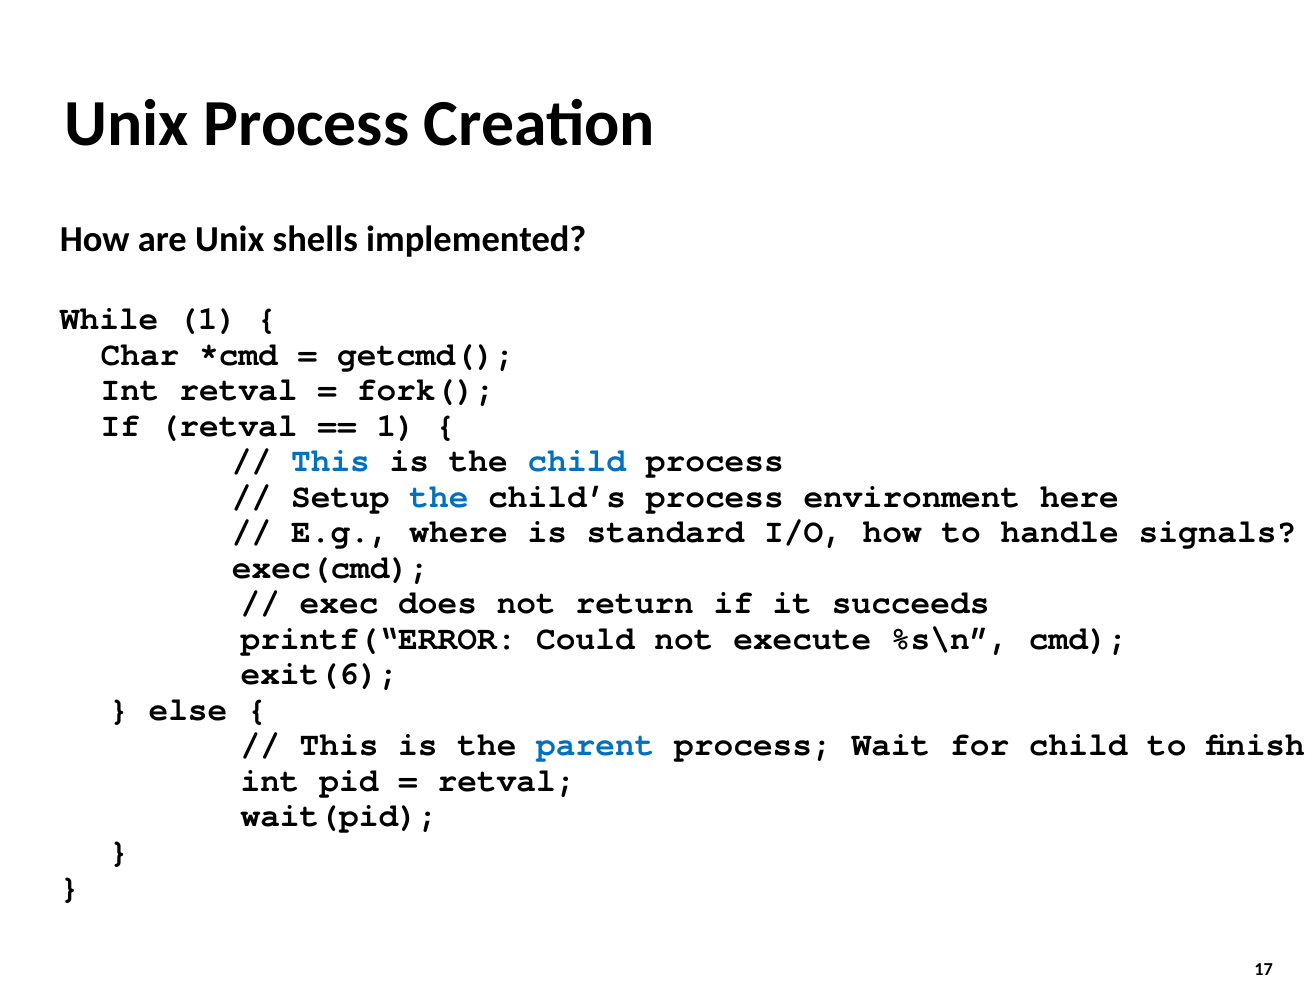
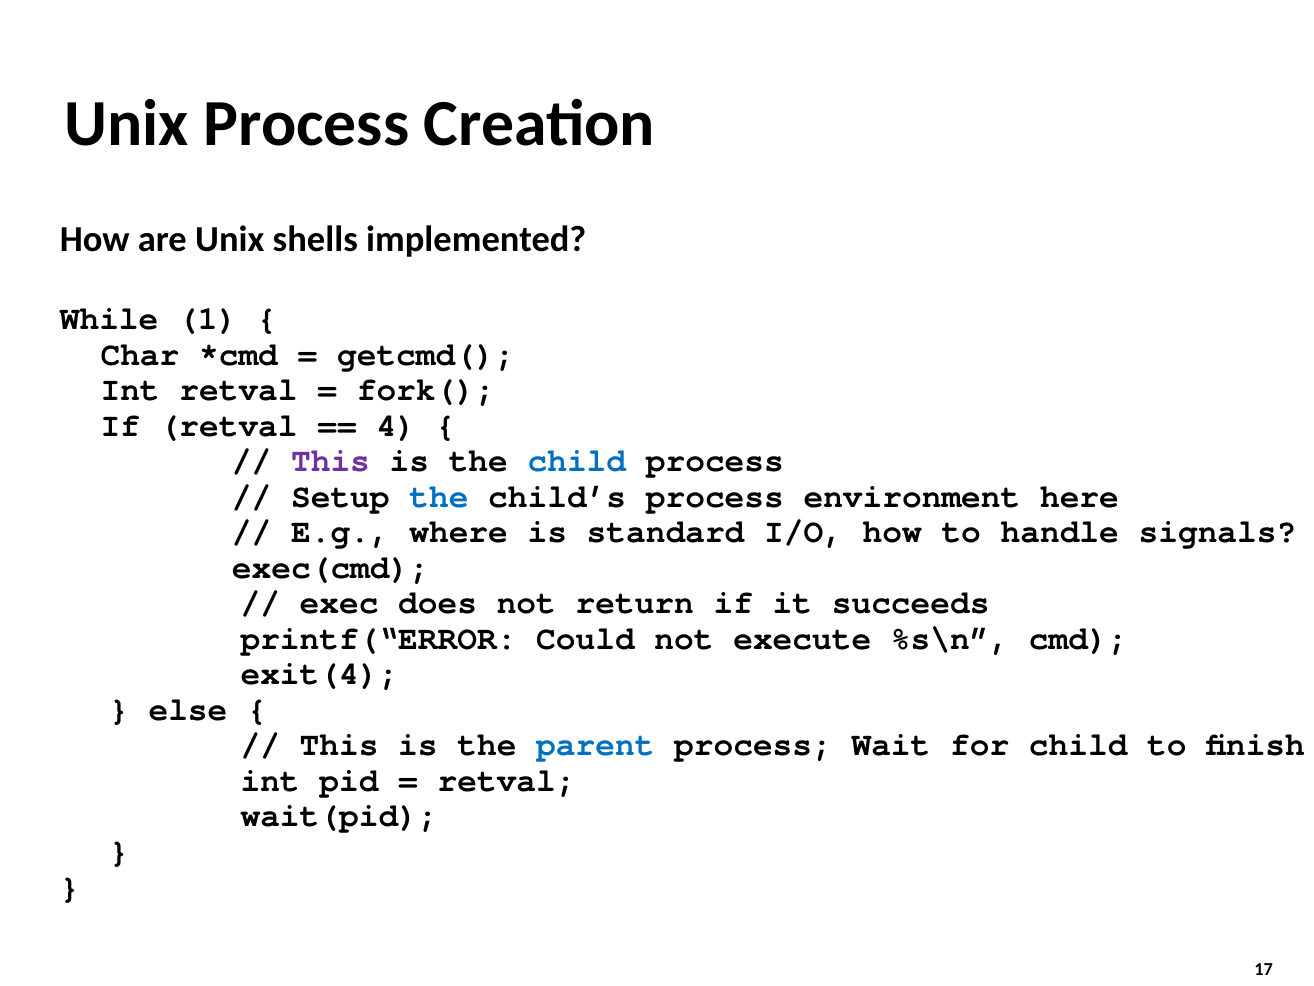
1 at (396, 425): 1 -> 4
This at (331, 461) colour: blue -> purple
exit(6: exit(6 -> exit(4
